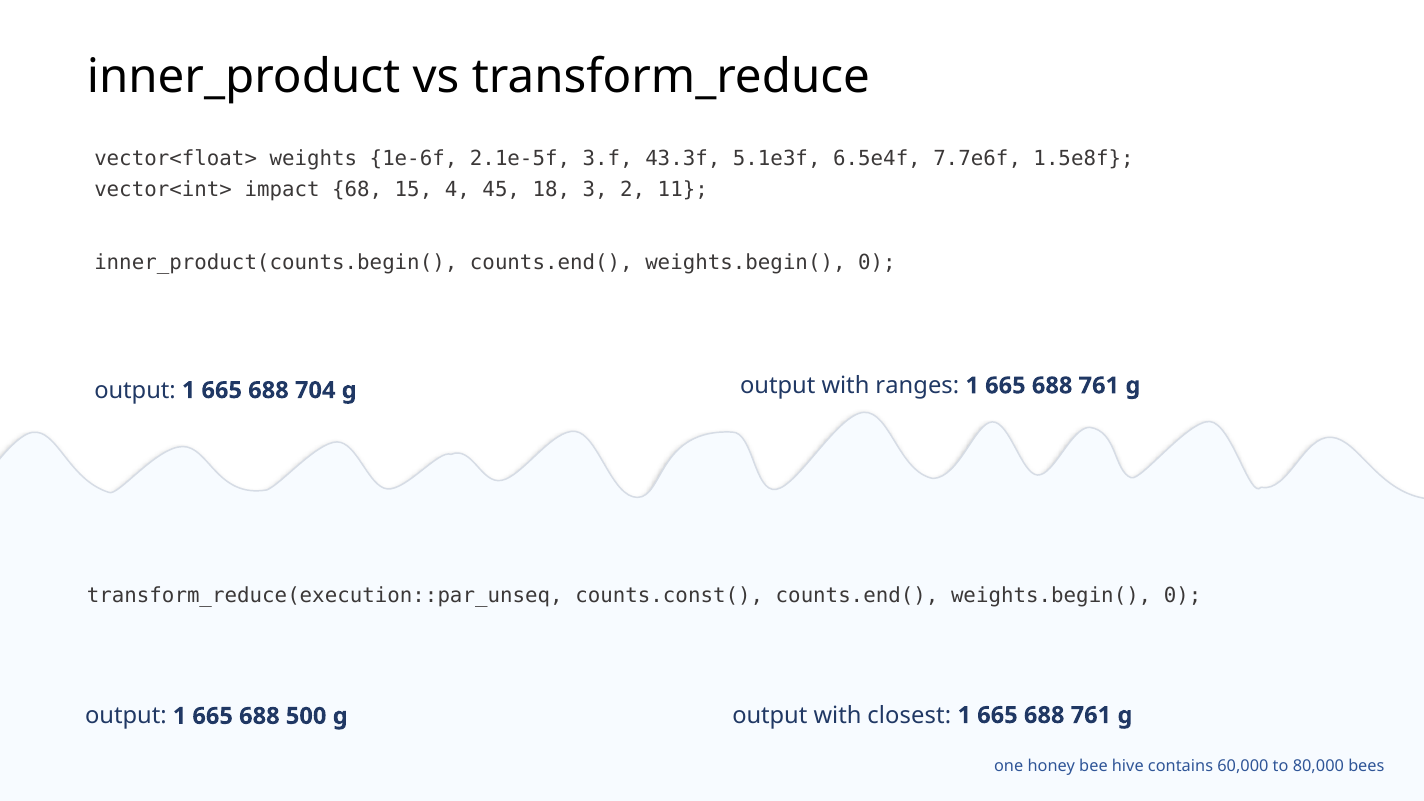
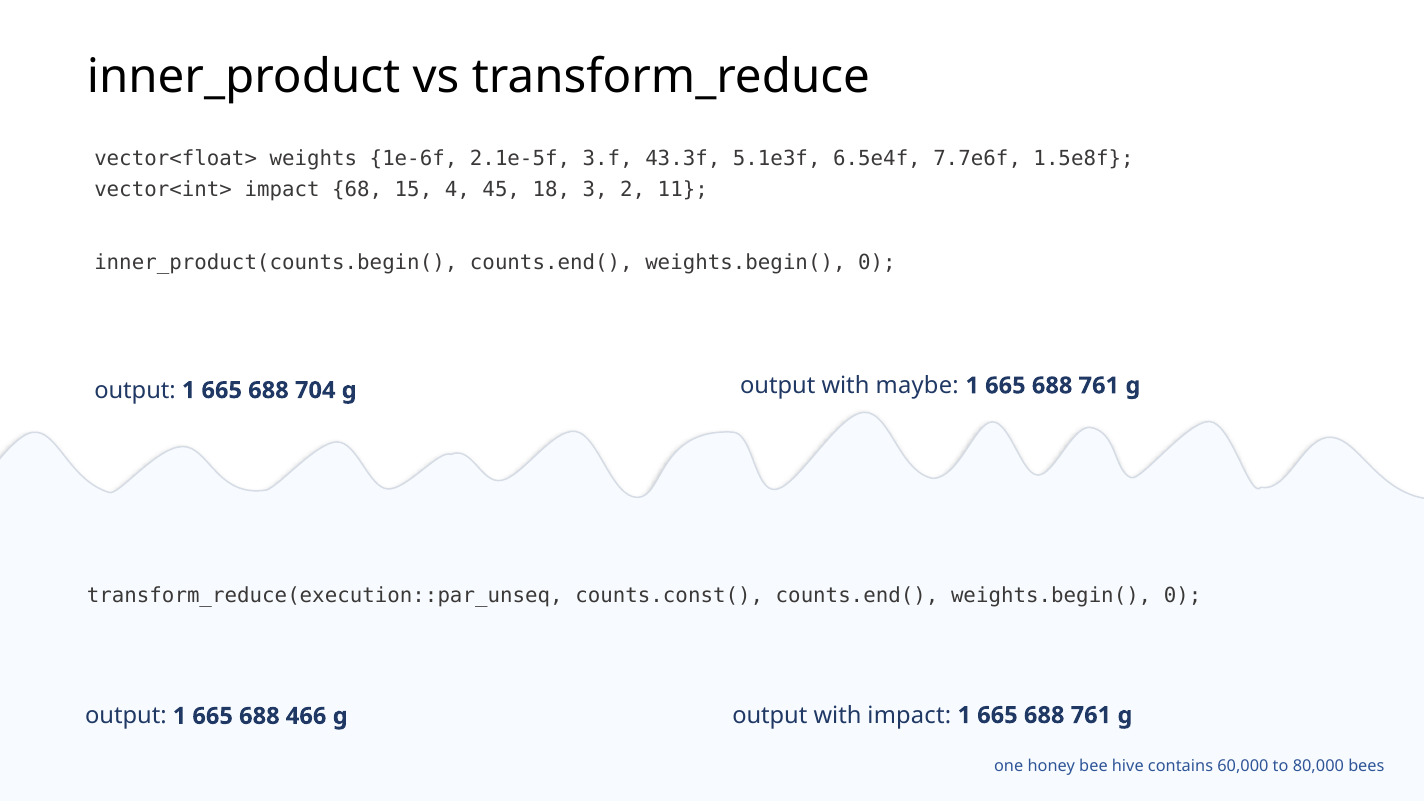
ranges: ranges -> maybe
with closest: closest -> impact
500: 500 -> 466
